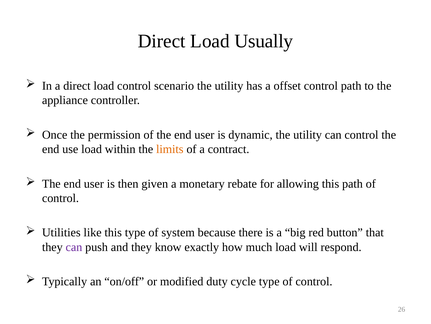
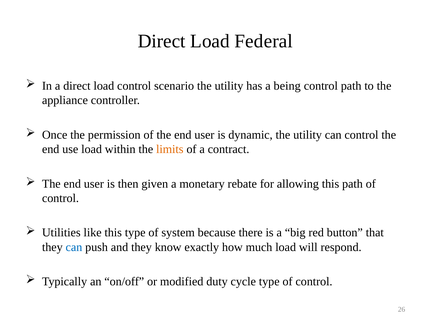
Usually: Usually -> Federal
offset: offset -> being
can at (74, 247) colour: purple -> blue
